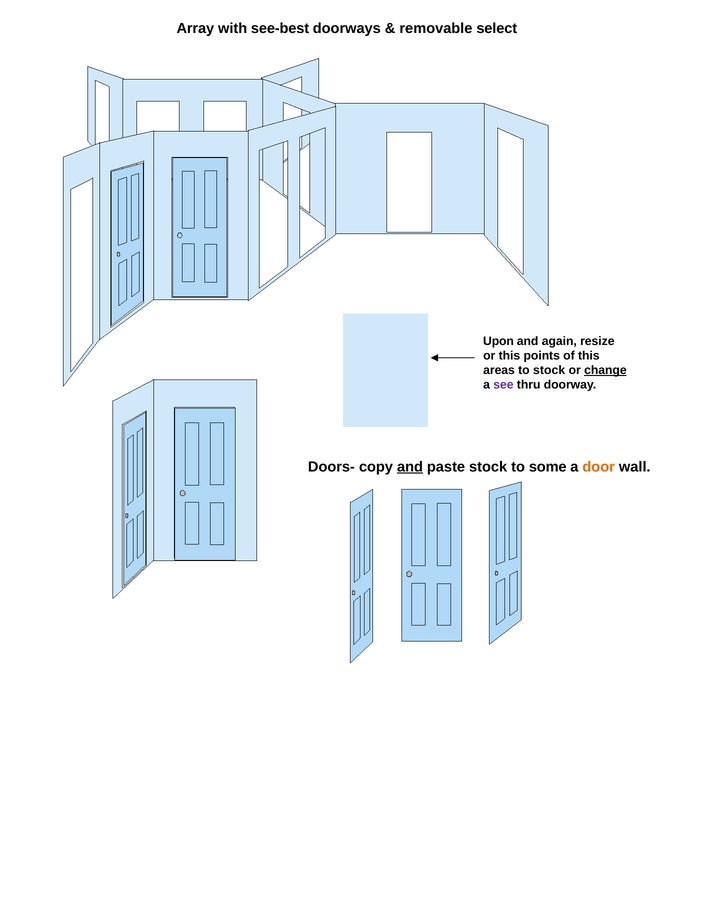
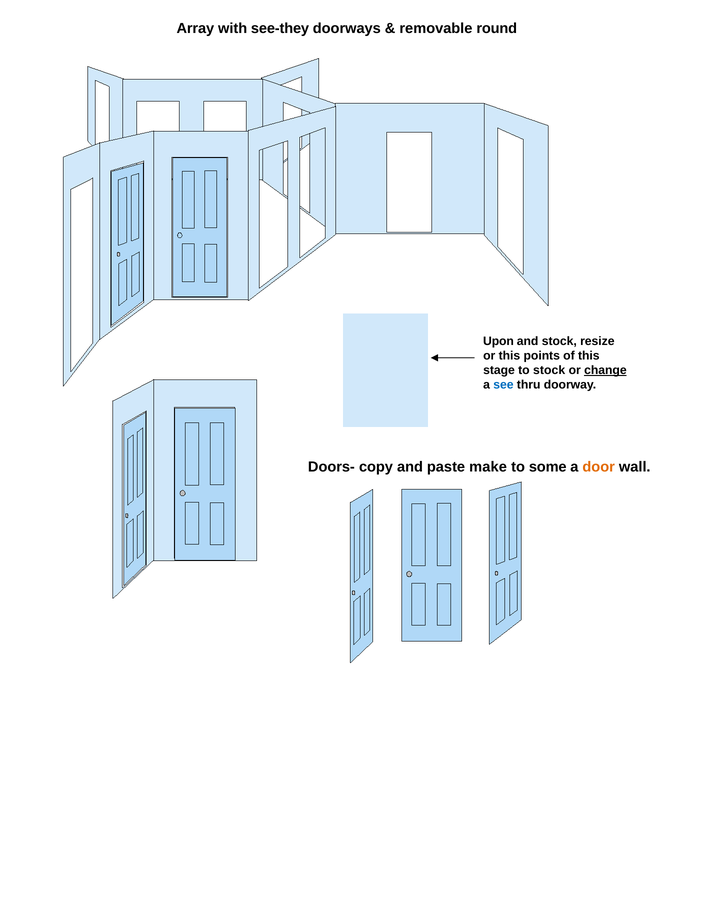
see-best: see-best -> see-they
select: select -> round
and again: again -> stock
areas: areas -> stage
see colour: purple -> blue
and at (410, 467) underline: present -> none
paste stock: stock -> make
